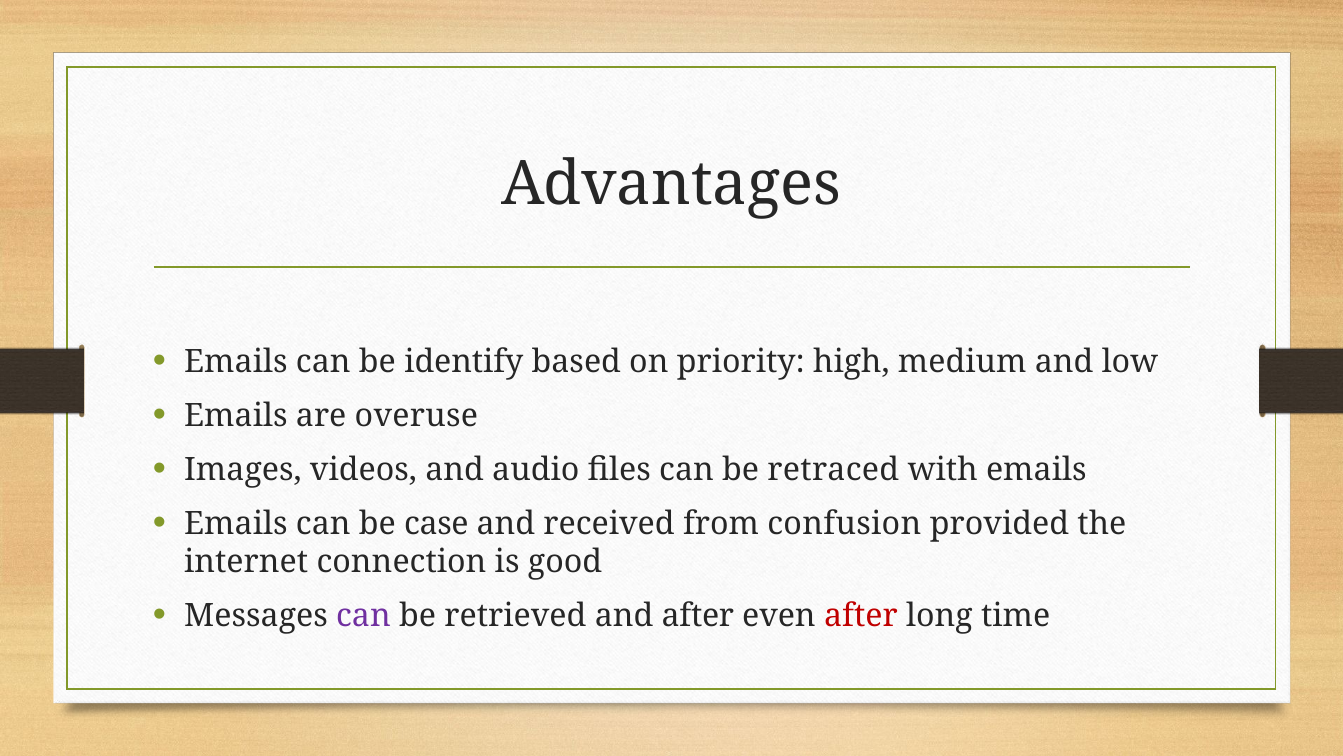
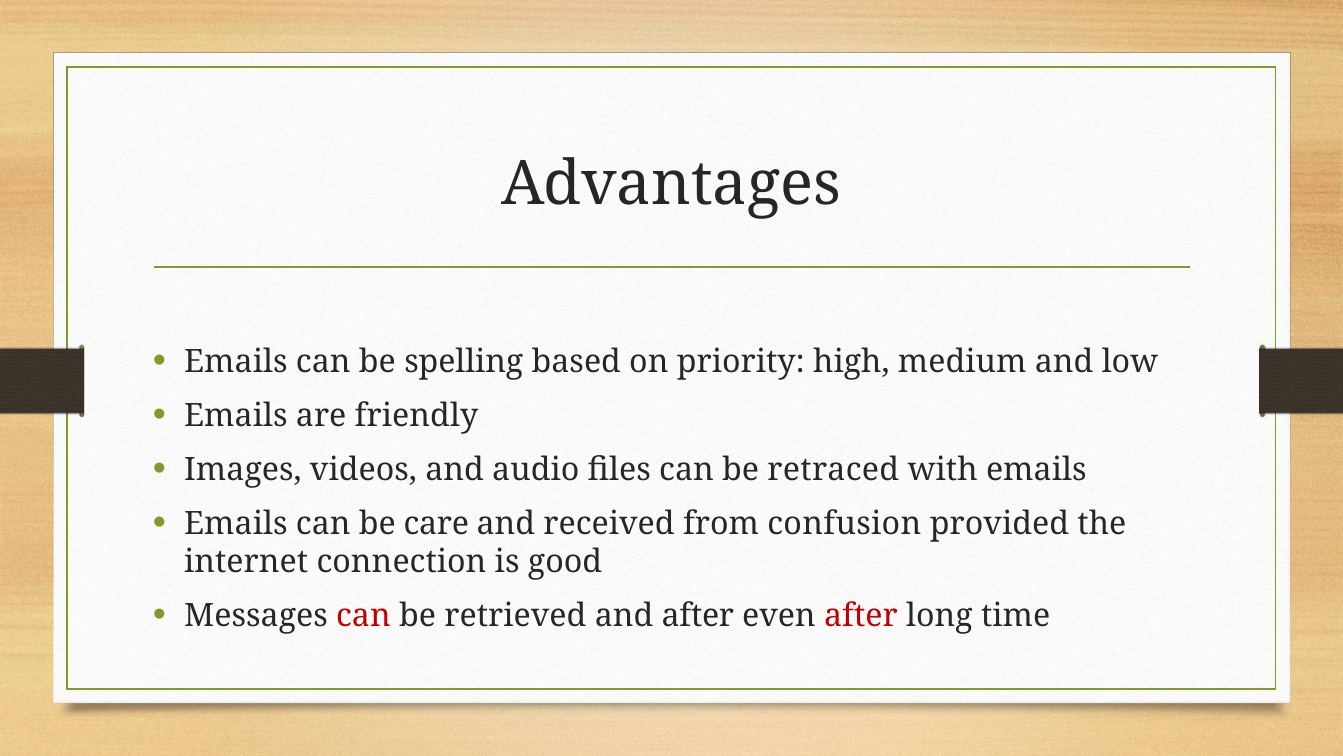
identify: identify -> spelling
overuse: overuse -> friendly
case: case -> care
can at (363, 615) colour: purple -> red
